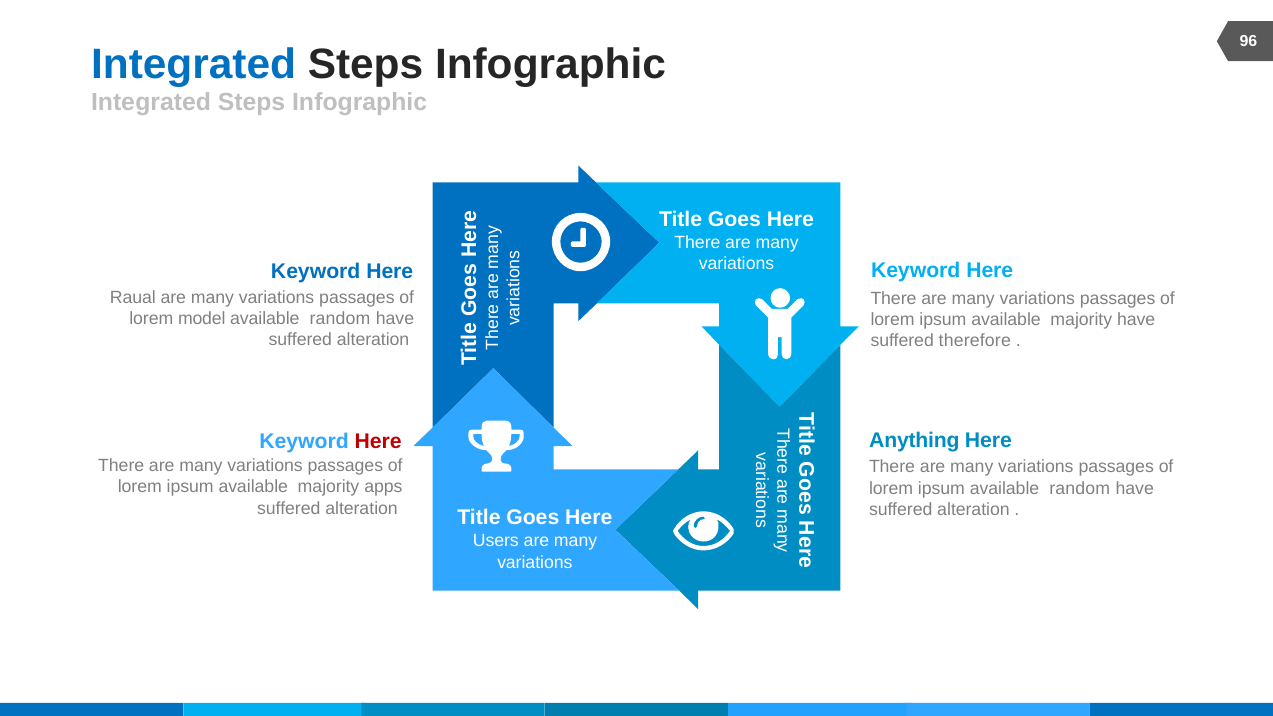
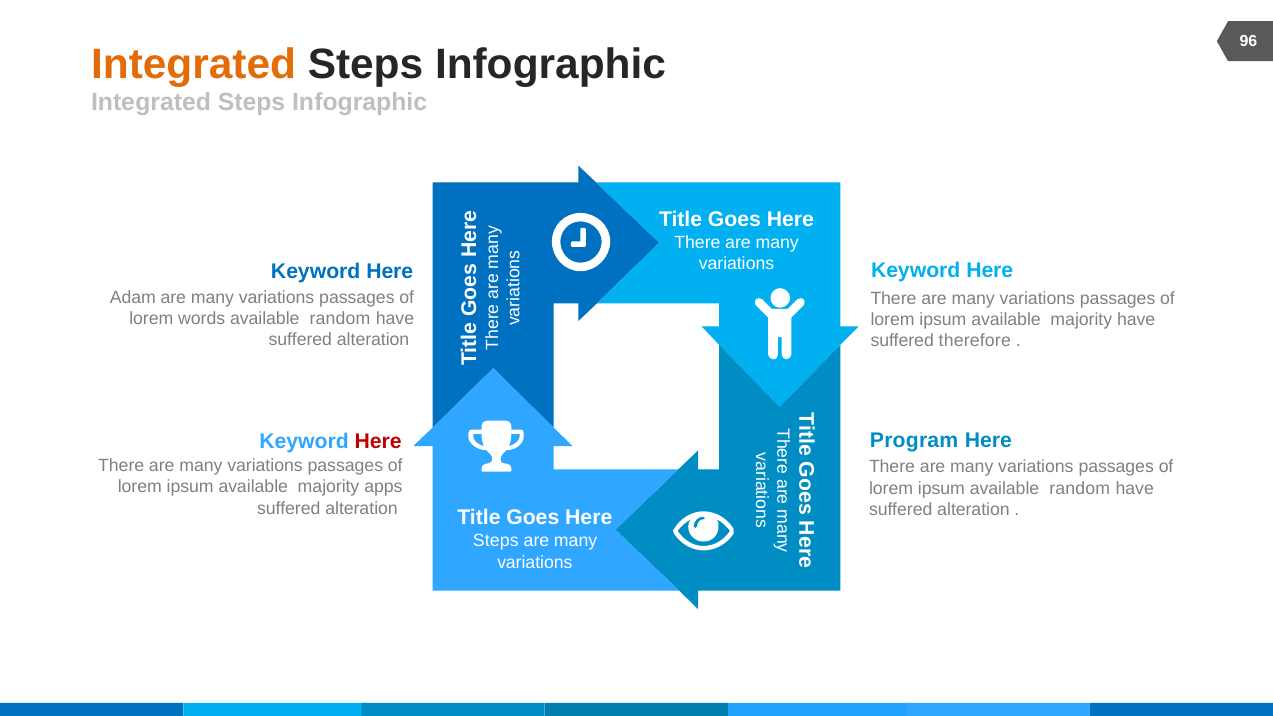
Integrated at (194, 65) colour: blue -> orange
Raual: Raual -> Adam
model: model -> words
Anything: Anything -> Program
Users at (496, 541): Users -> Steps
